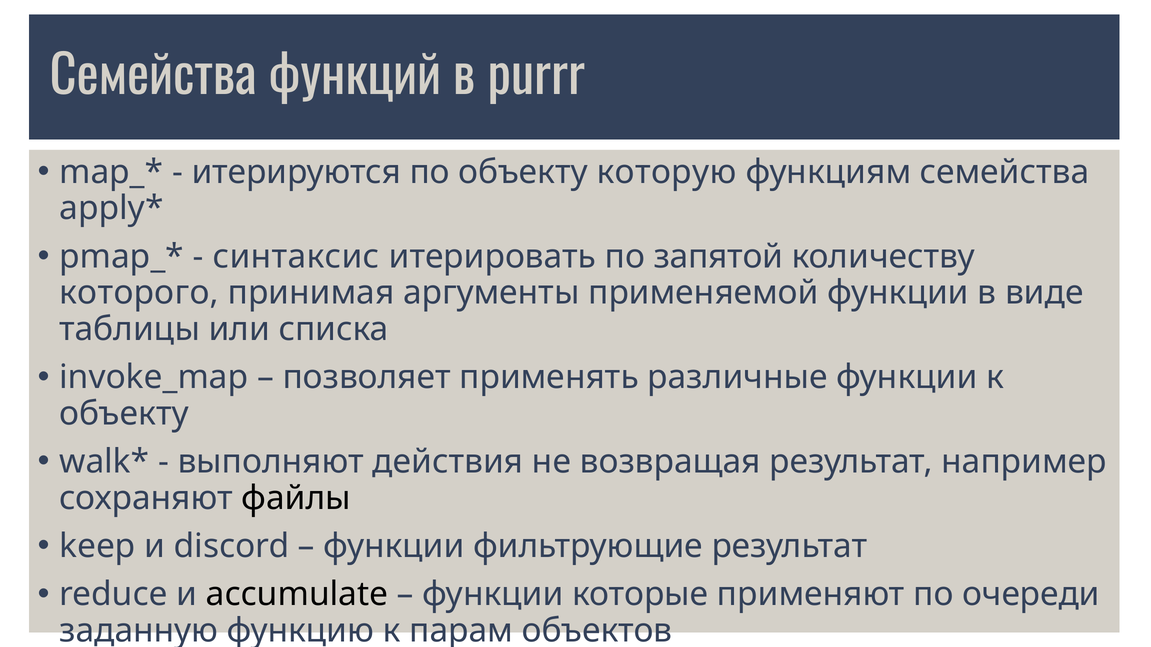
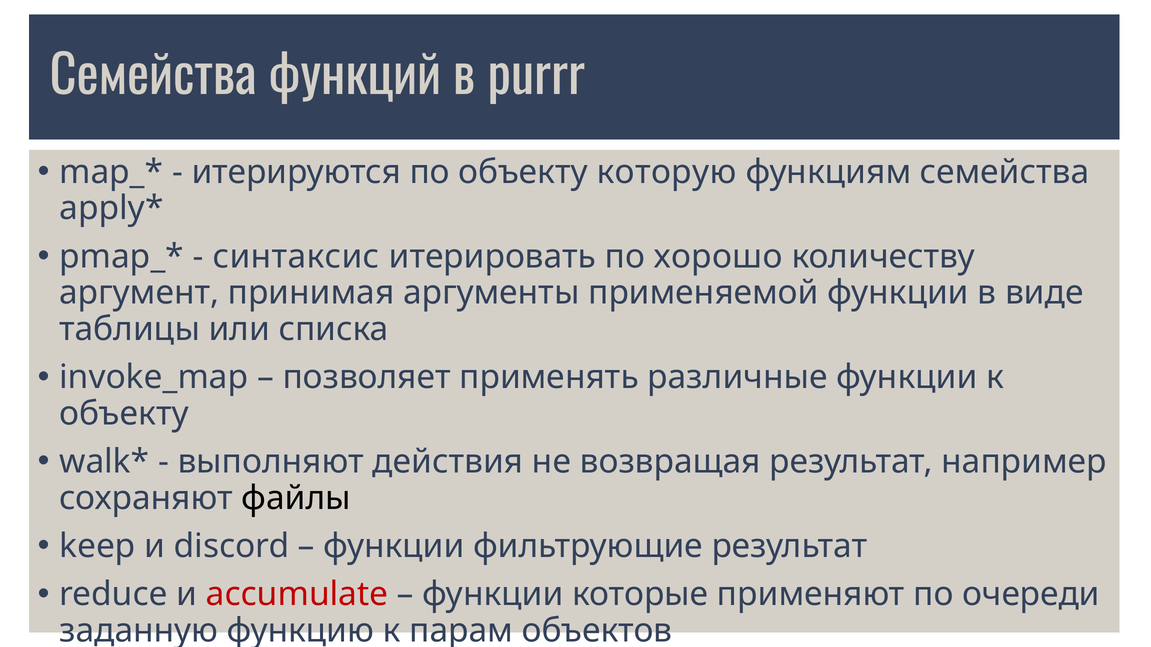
запятой: запятой -> хорошо
которого: которого -> аргумент
accumulate colour: black -> red
